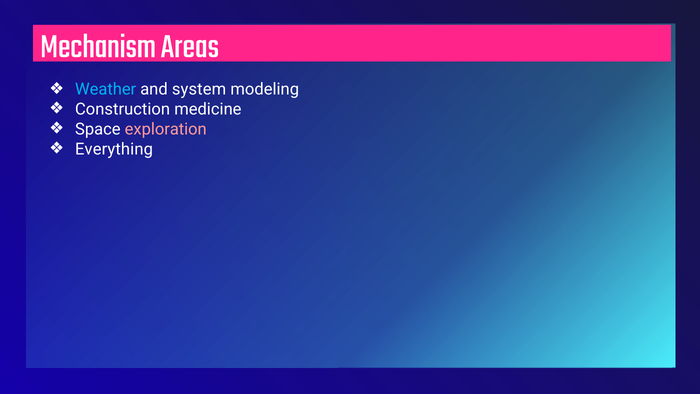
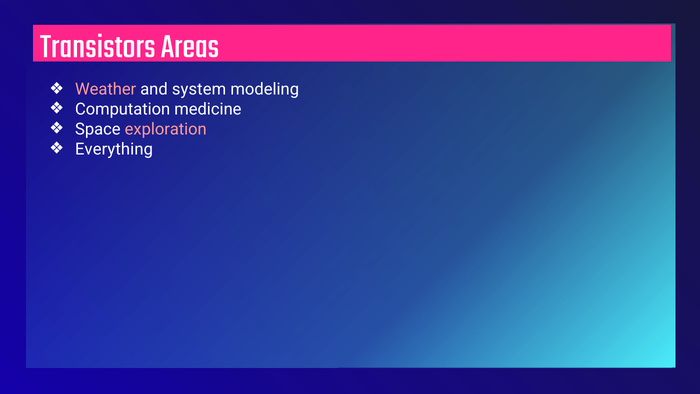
Mechanism: Mechanism -> Transistors
Weather colour: light blue -> pink
Construction: Construction -> Computation
